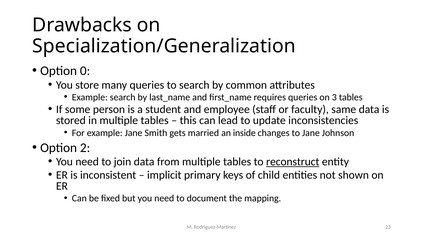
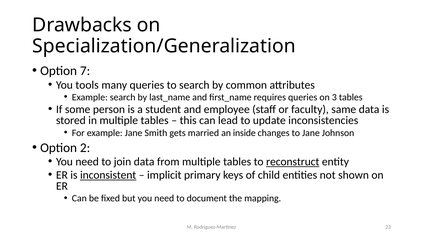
0: 0 -> 7
store: store -> tools
inconsistent underline: none -> present
